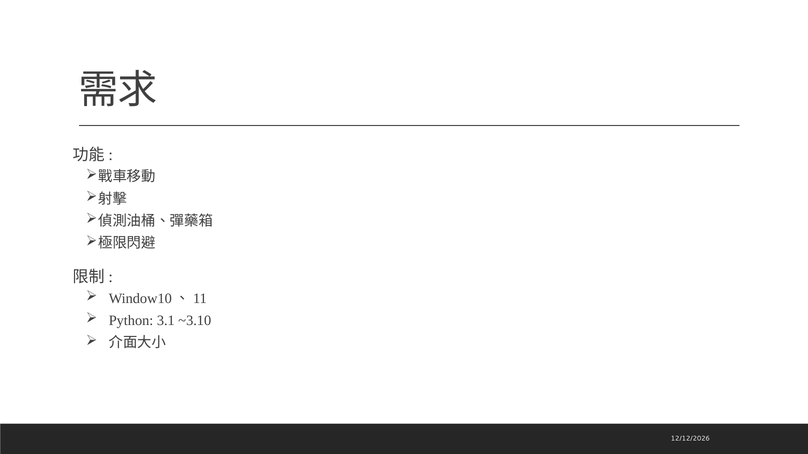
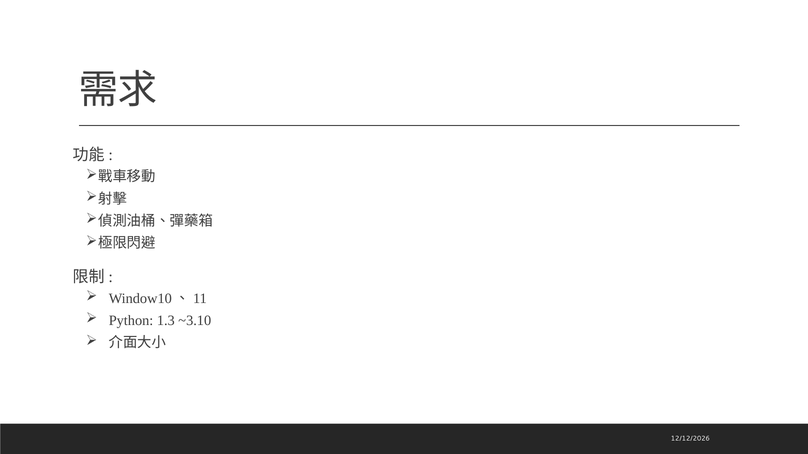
3.1: 3.1 -> 1.3
